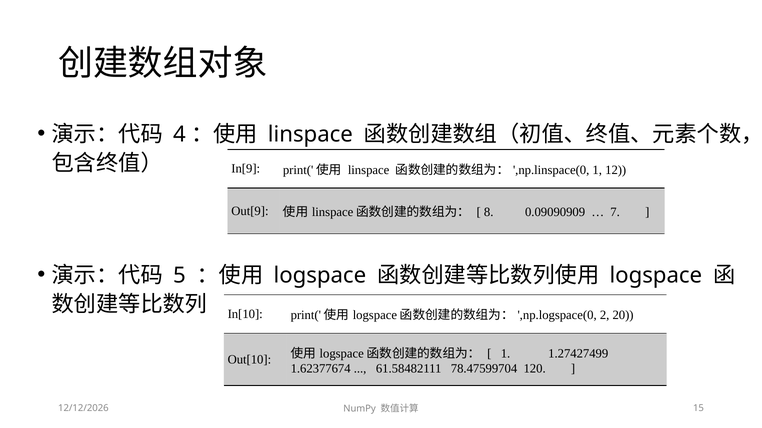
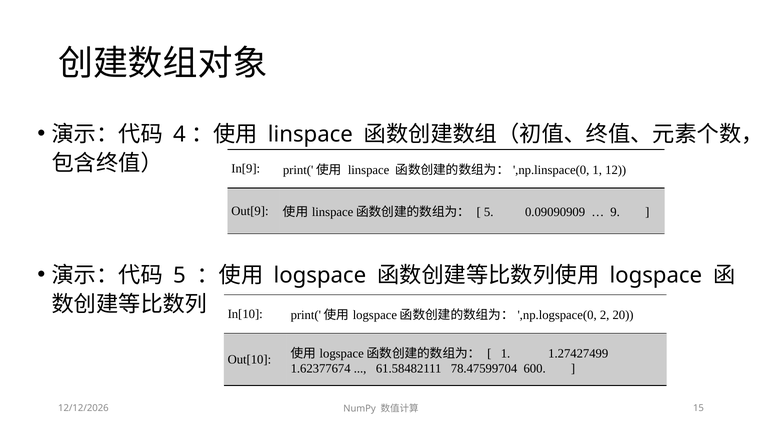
8 at (489, 212): 8 -> 5
7: 7 -> 9
120: 120 -> 600
